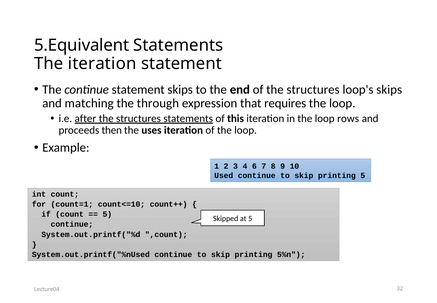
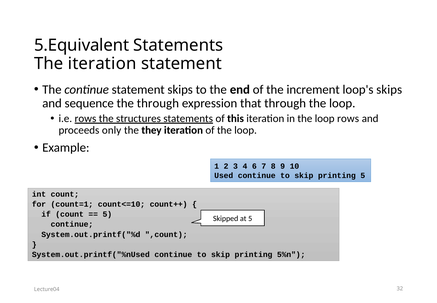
of the structures: structures -> increment
matching: matching -> sequence
that requires: requires -> through
i.e after: after -> rows
then: then -> only
uses: uses -> they
